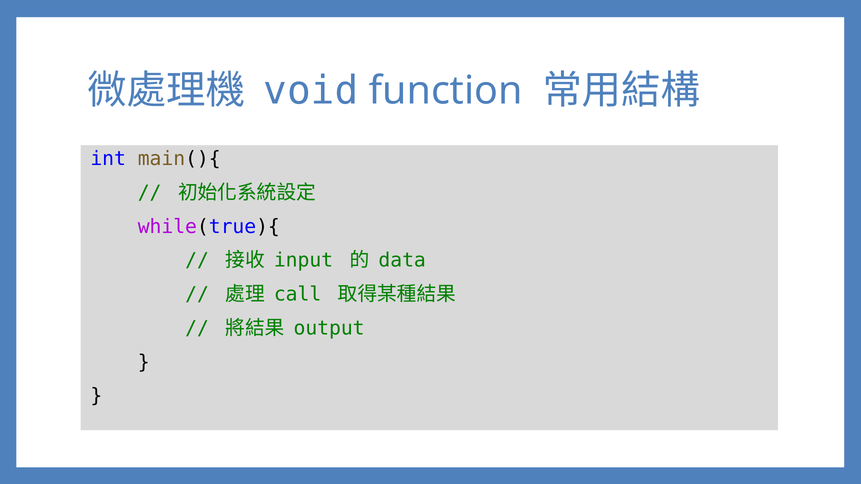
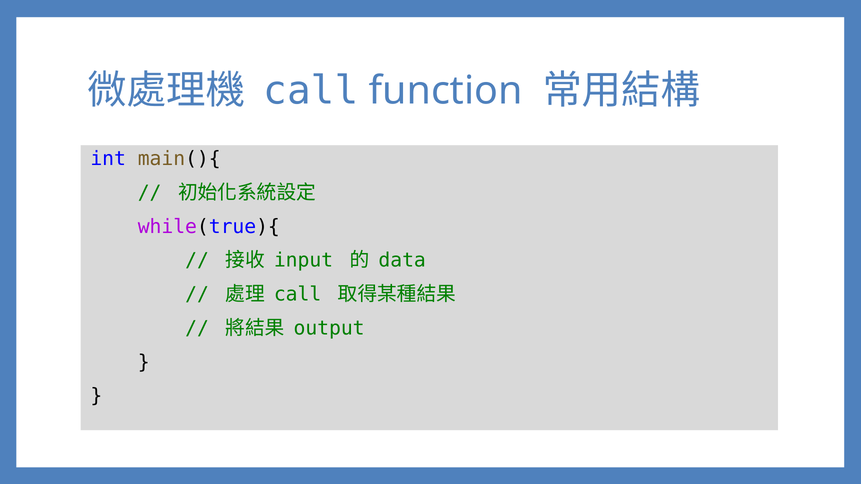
void at (311, 91): void -> call
